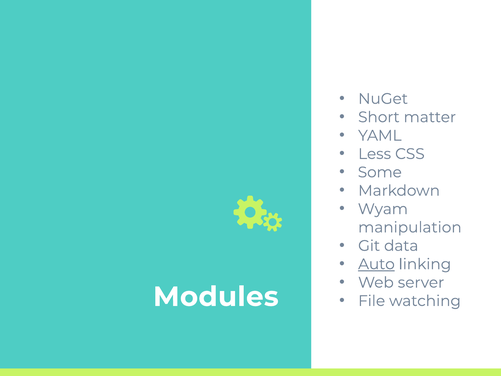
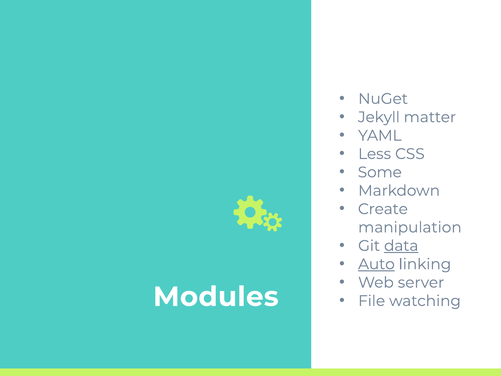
Short: Short -> Jekyll
Wyam: Wyam -> Create
data underline: none -> present
